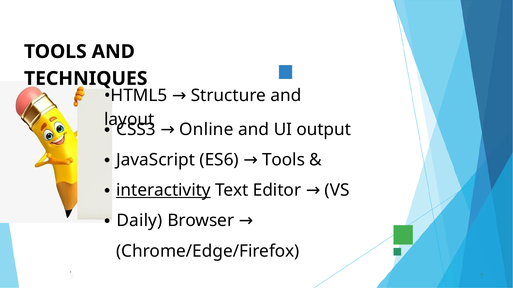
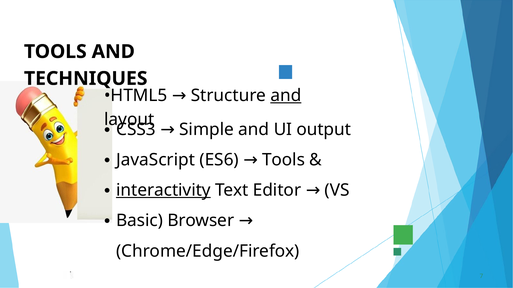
and at (286, 96) underline: none -> present
Online: Online -> Simple
Daily: Daily -> Basic
